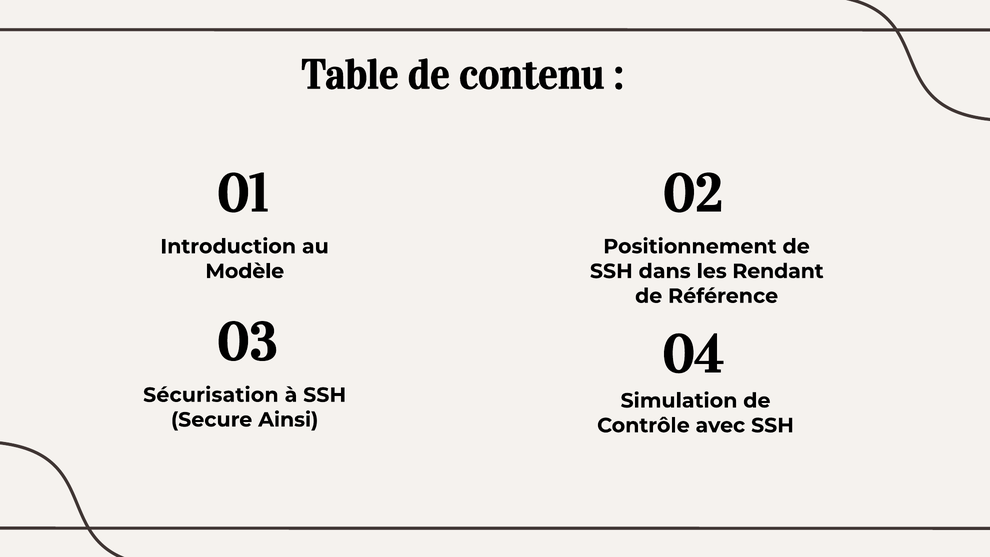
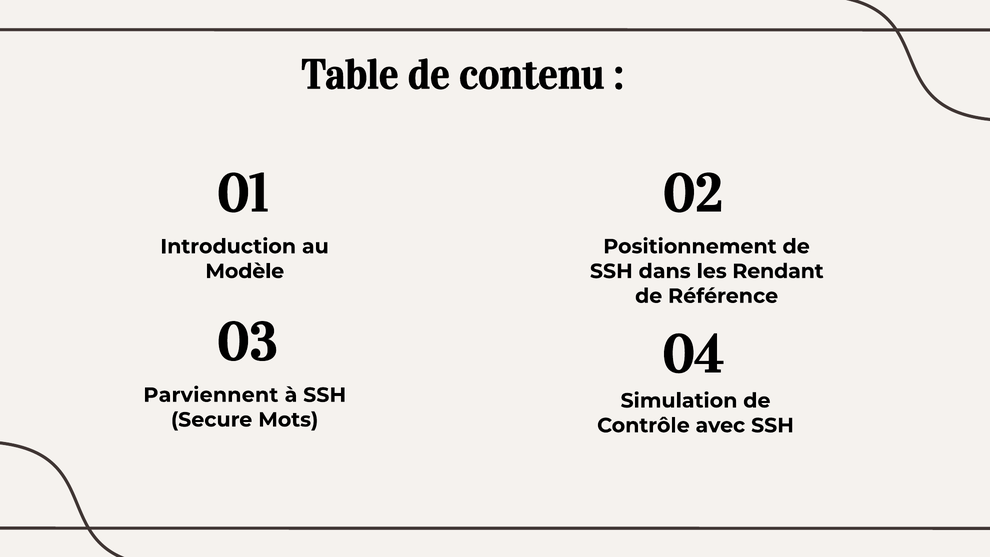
Sécurisation: Sécurisation -> Parviennent
Ainsi: Ainsi -> Mots
